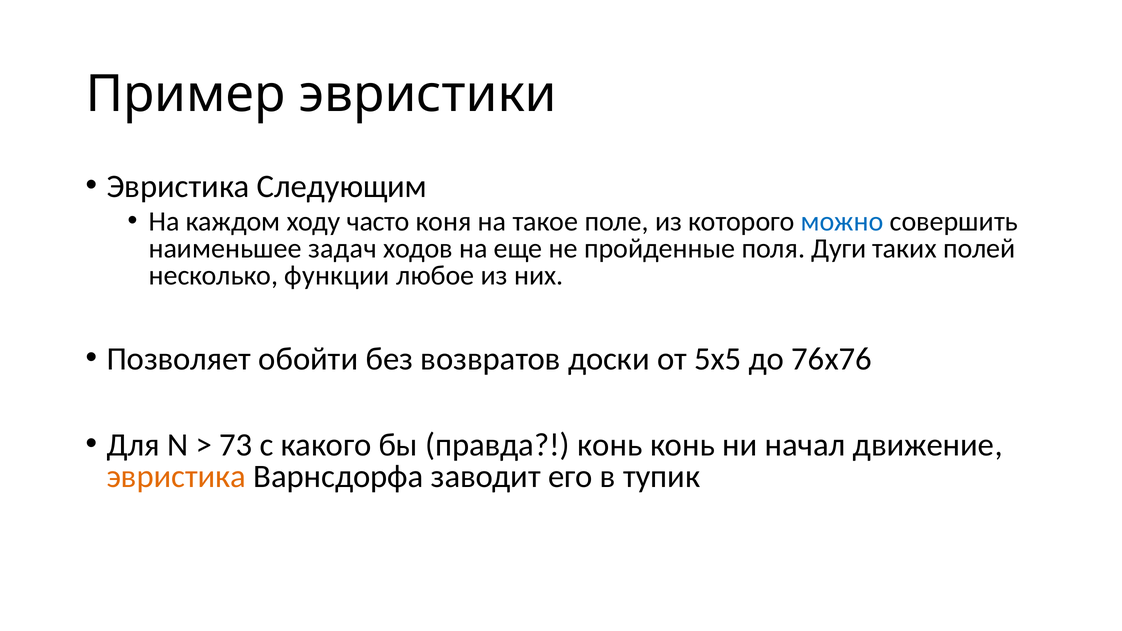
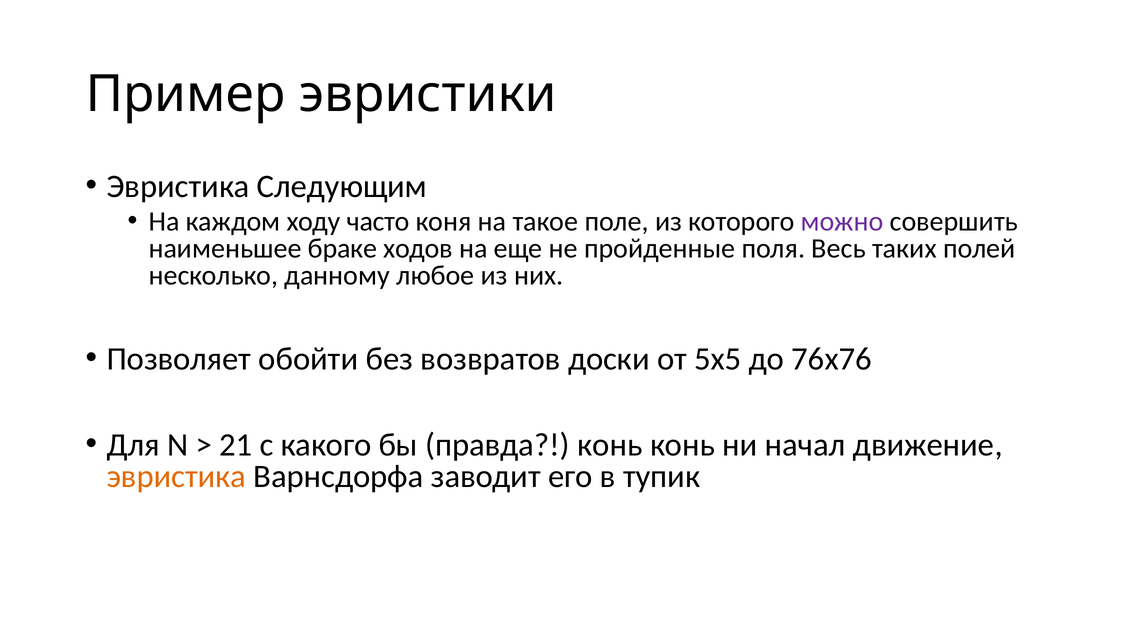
можно colour: blue -> purple
задач: задач -> браке
Дуги: Дуги -> Весь
функции: функции -> данному
73: 73 -> 21
